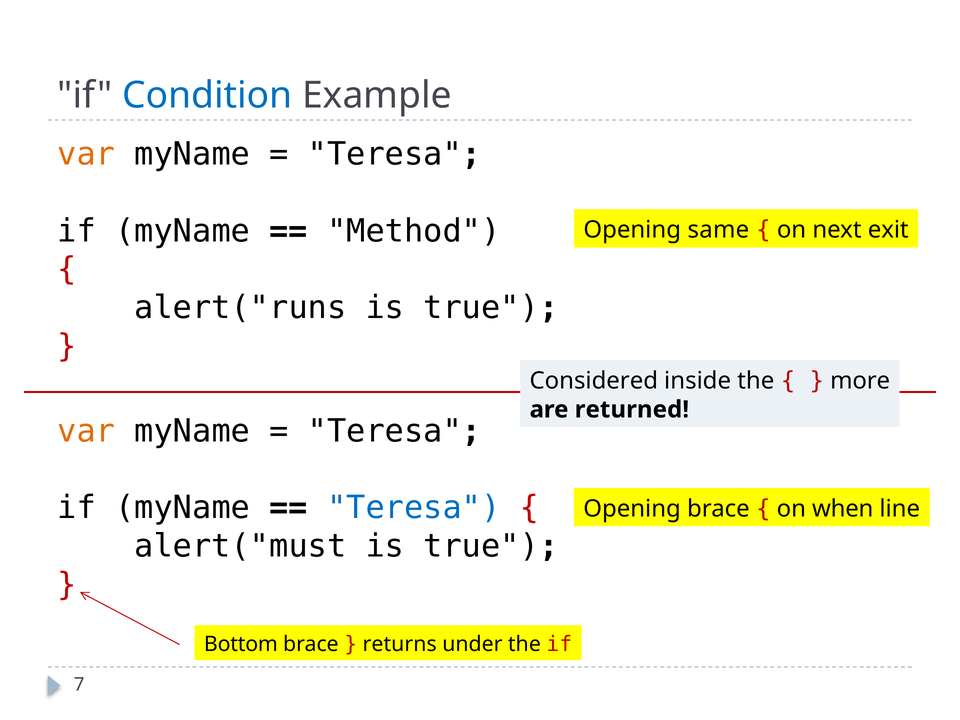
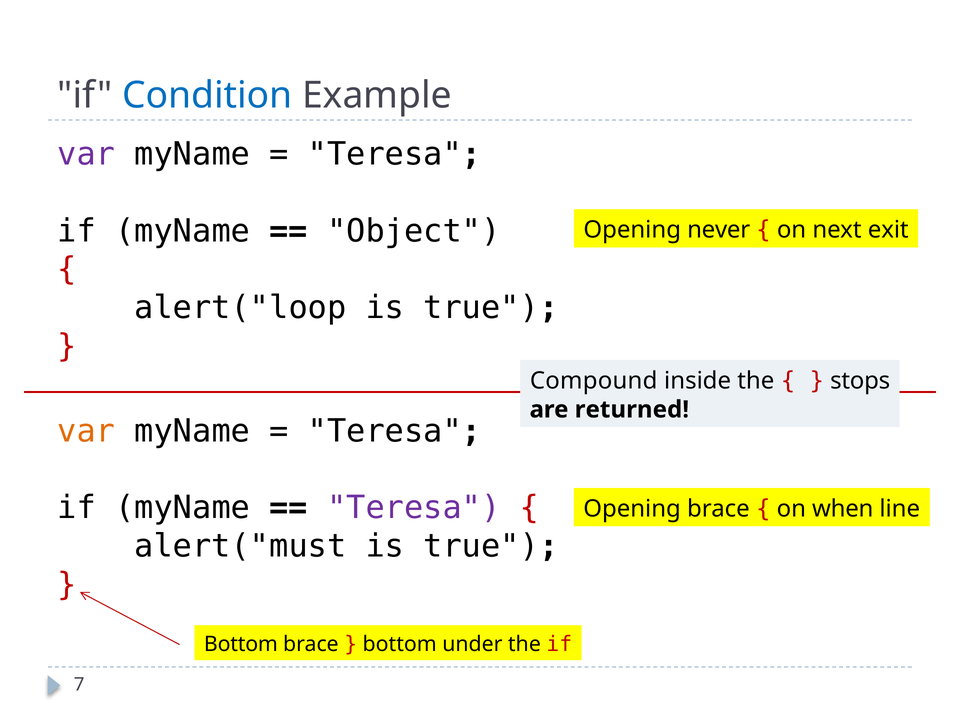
var at (86, 154) colour: orange -> purple
Method: Method -> Object
same: same -> never
alert("runs: alert("runs -> alert("loop
Considered: Considered -> Compound
more: more -> stops
Teresa at (414, 508) colour: blue -> purple
returns at (400, 644): returns -> bottom
